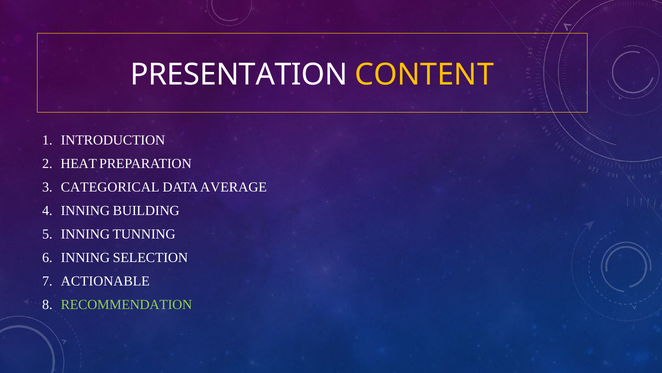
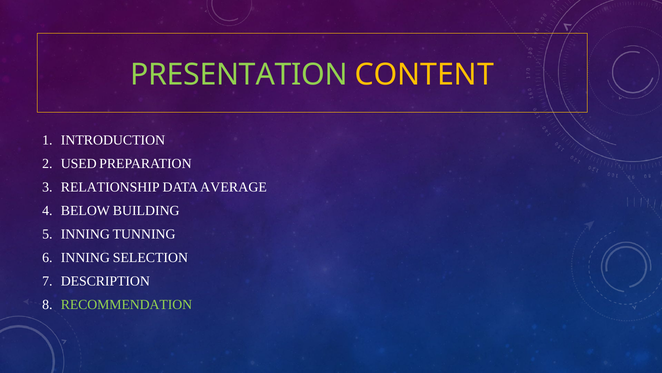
PRESENTATION colour: white -> light green
HEAT: HEAT -> USED
CATEGORICAL: CATEGORICAL -> RELATIONSHIP
INNING at (85, 210): INNING -> BELOW
ACTIONABLE: ACTIONABLE -> DESCRIPTION
